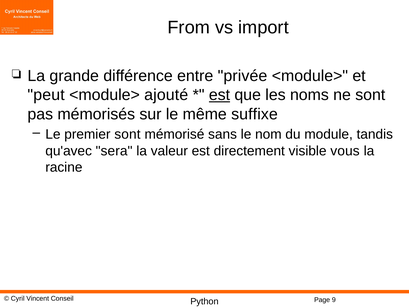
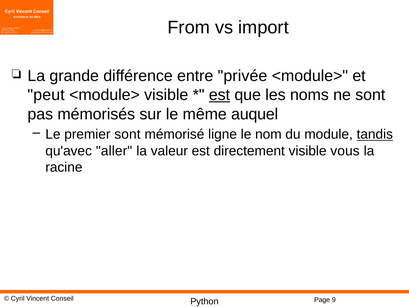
<module> ajouté: ajouté -> visible
suffixe: suffixe -> auquel
sans: sans -> ligne
tandis underline: none -> present
sera: sera -> aller
